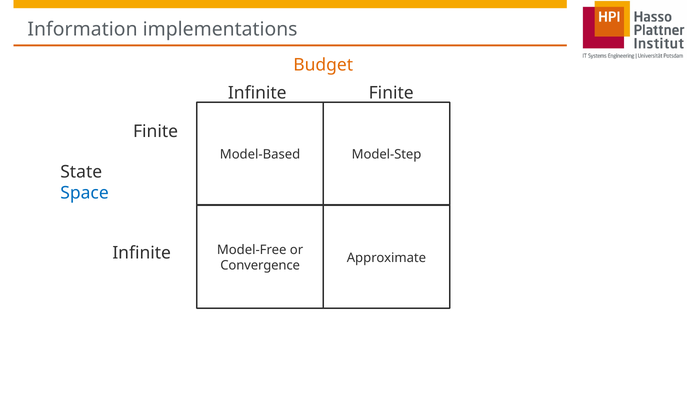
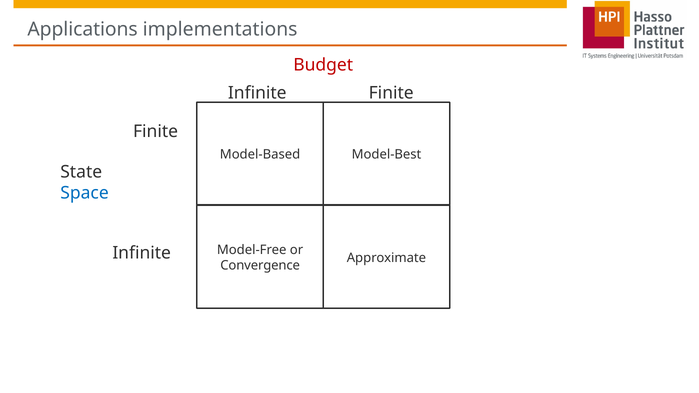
Information: Information -> Applications
Budget colour: orange -> red
Model-Step: Model-Step -> Model-Best
